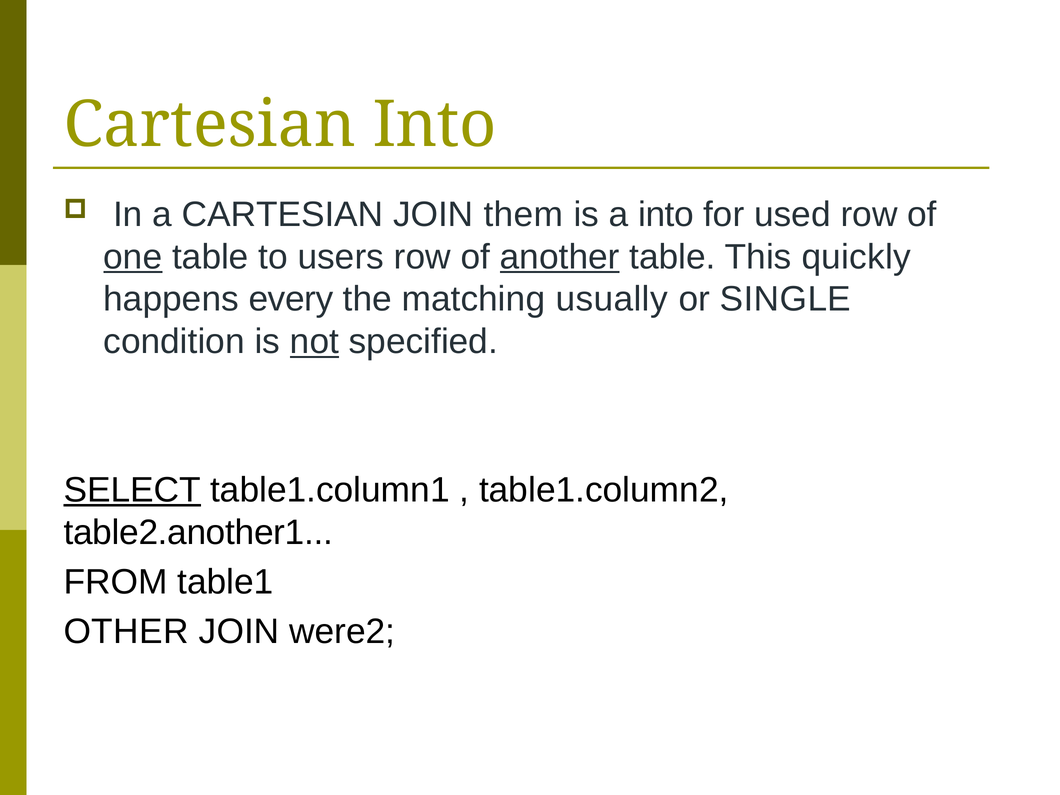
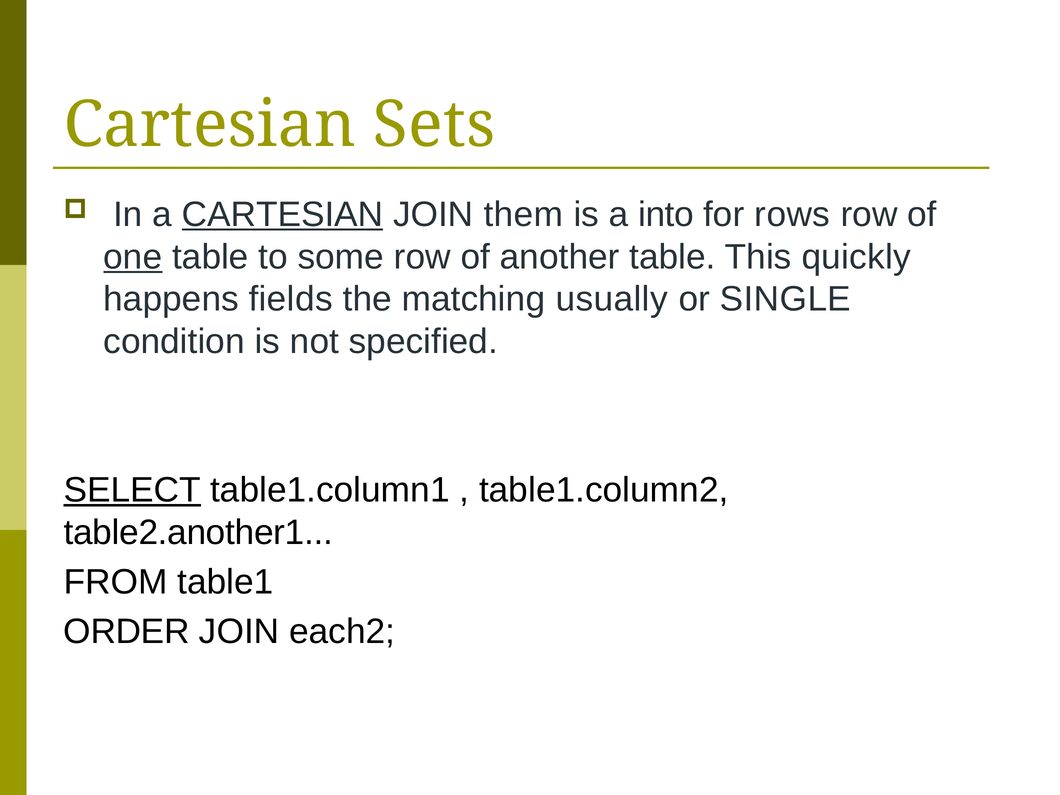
Cartesian Into: Into -> Sets
CARTESIAN at (283, 214) underline: none -> present
used: used -> rows
users: users -> some
another underline: present -> none
every: every -> fields
not underline: present -> none
OTHER: OTHER -> ORDER
were2: were2 -> each2
